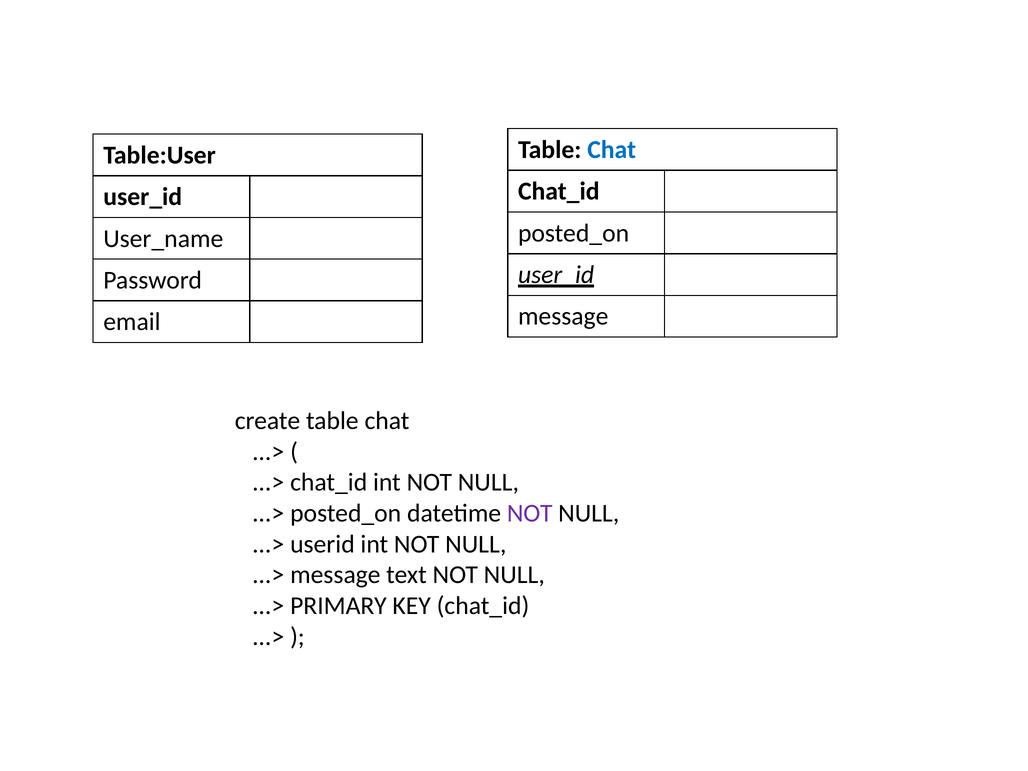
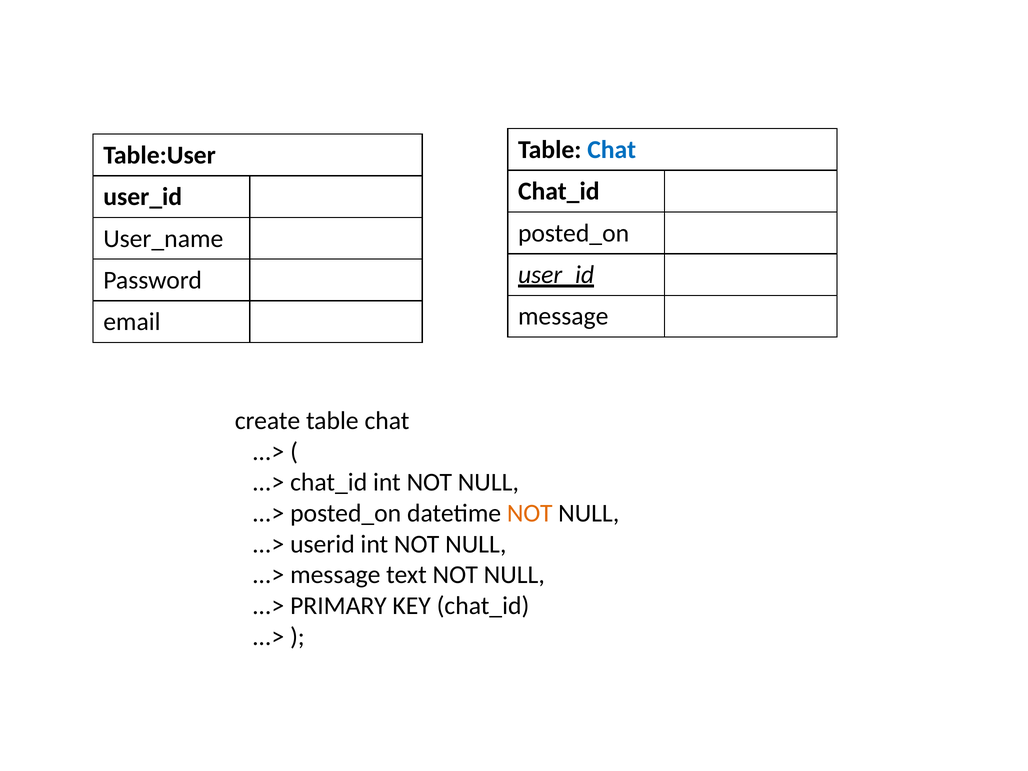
NOT at (530, 513) colour: purple -> orange
